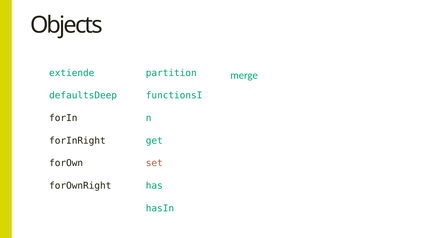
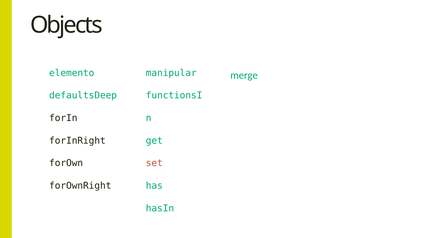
extiende: extiende -> elemento
partition: partition -> manipular
